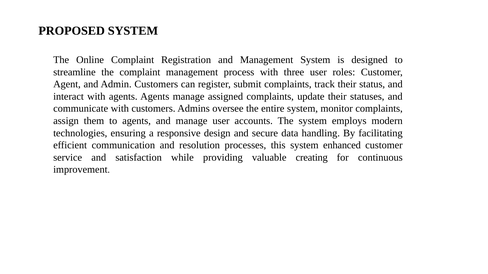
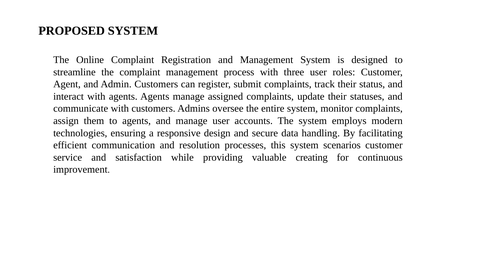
enhanced: enhanced -> scenarios
